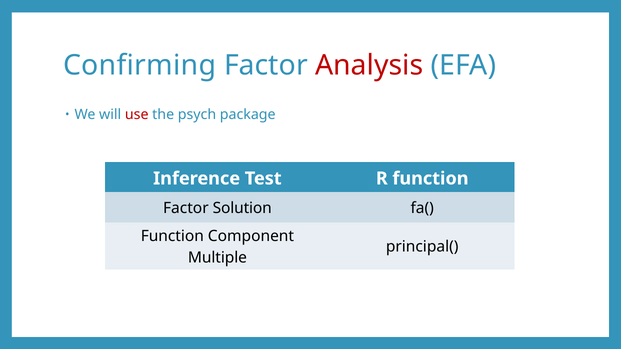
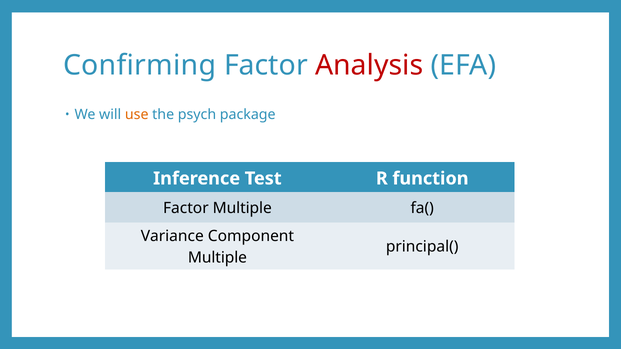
use colour: red -> orange
Factor Solution: Solution -> Multiple
Function at (172, 236): Function -> Variance
